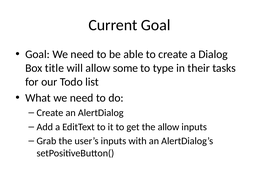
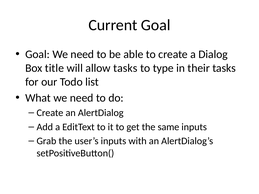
allow some: some -> tasks
the allow: allow -> same
